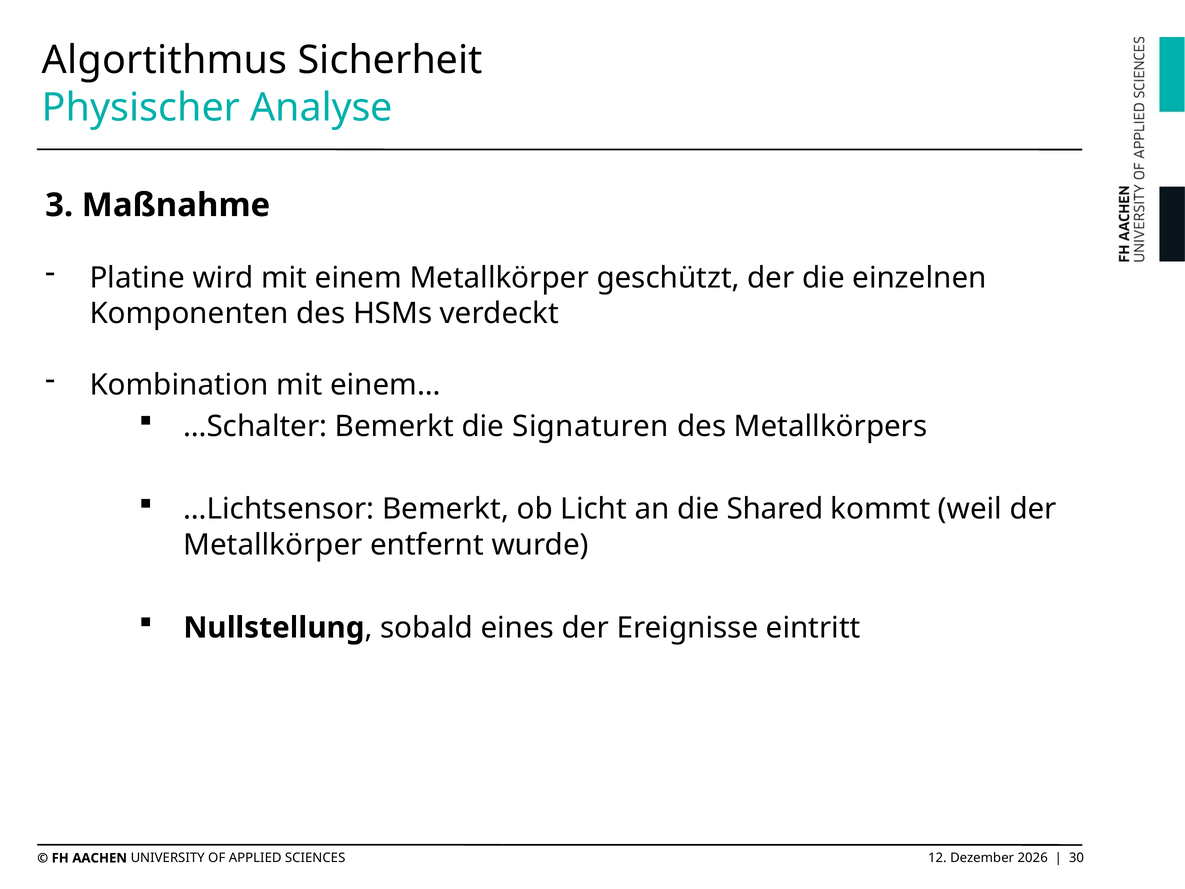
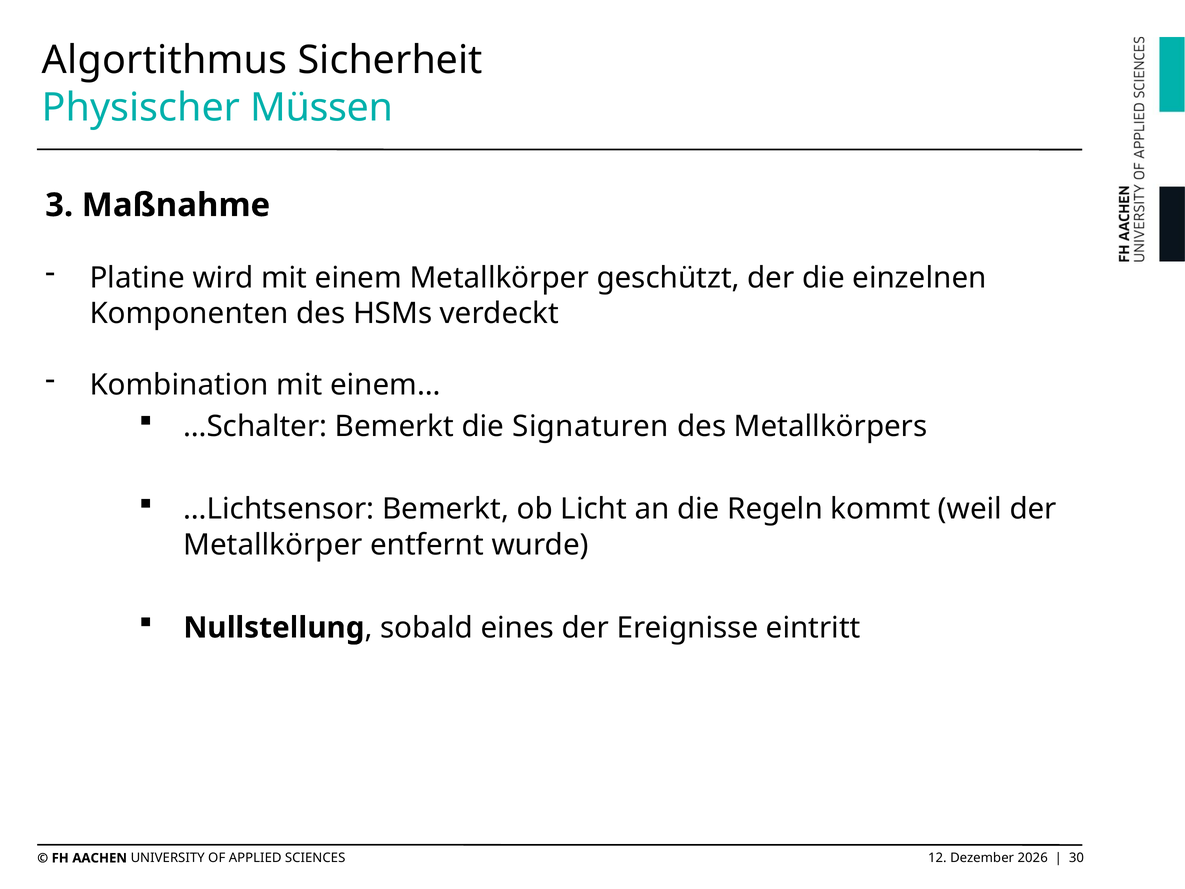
Analyse: Analyse -> Müssen
Shared: Shared -> Regeln
